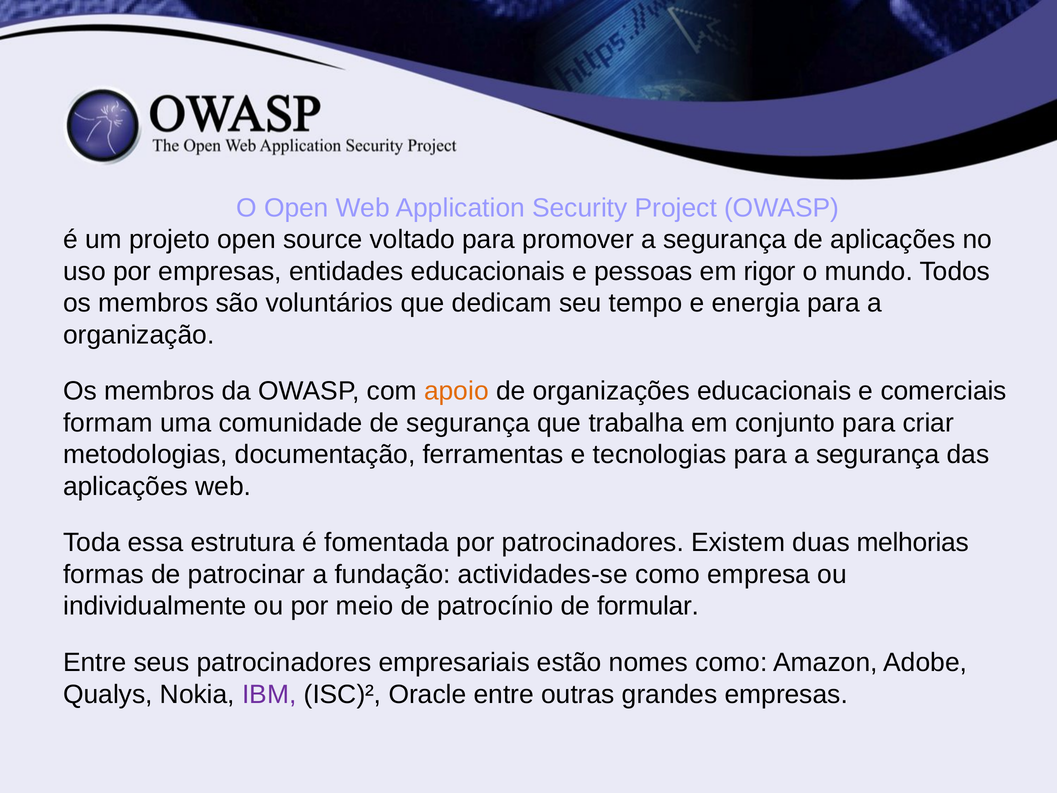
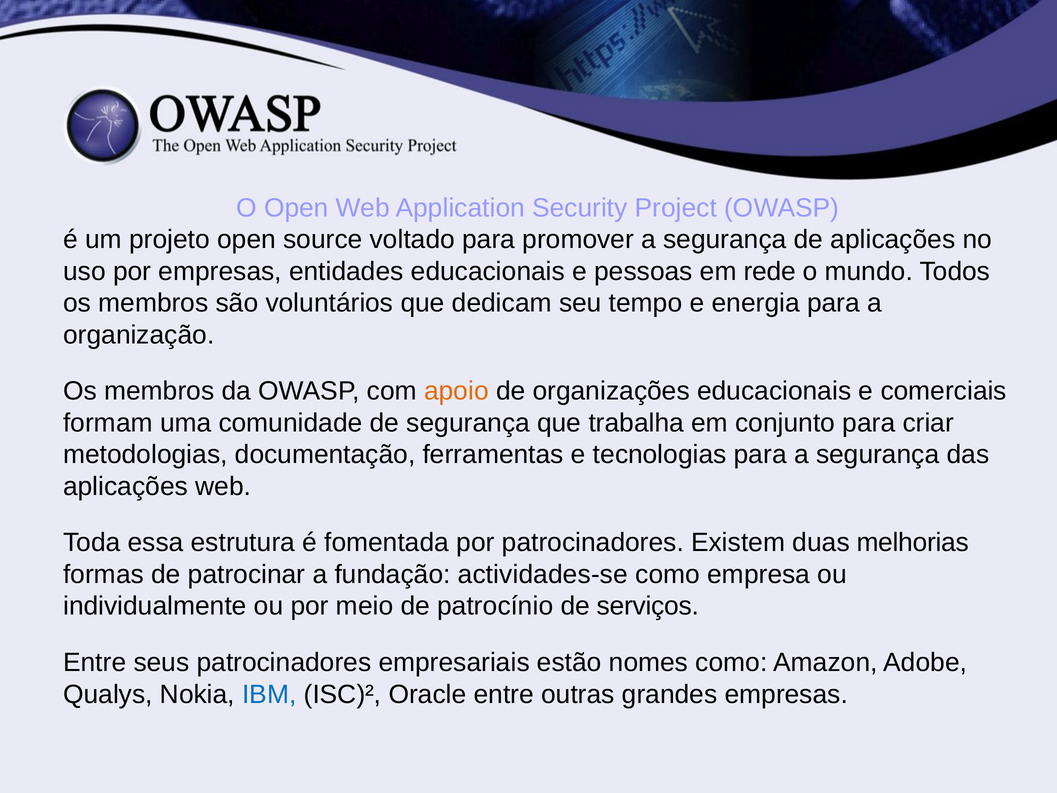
rigor: rigor -> rede
formular: formular -> serviços
IBM colour: purple -> blue
